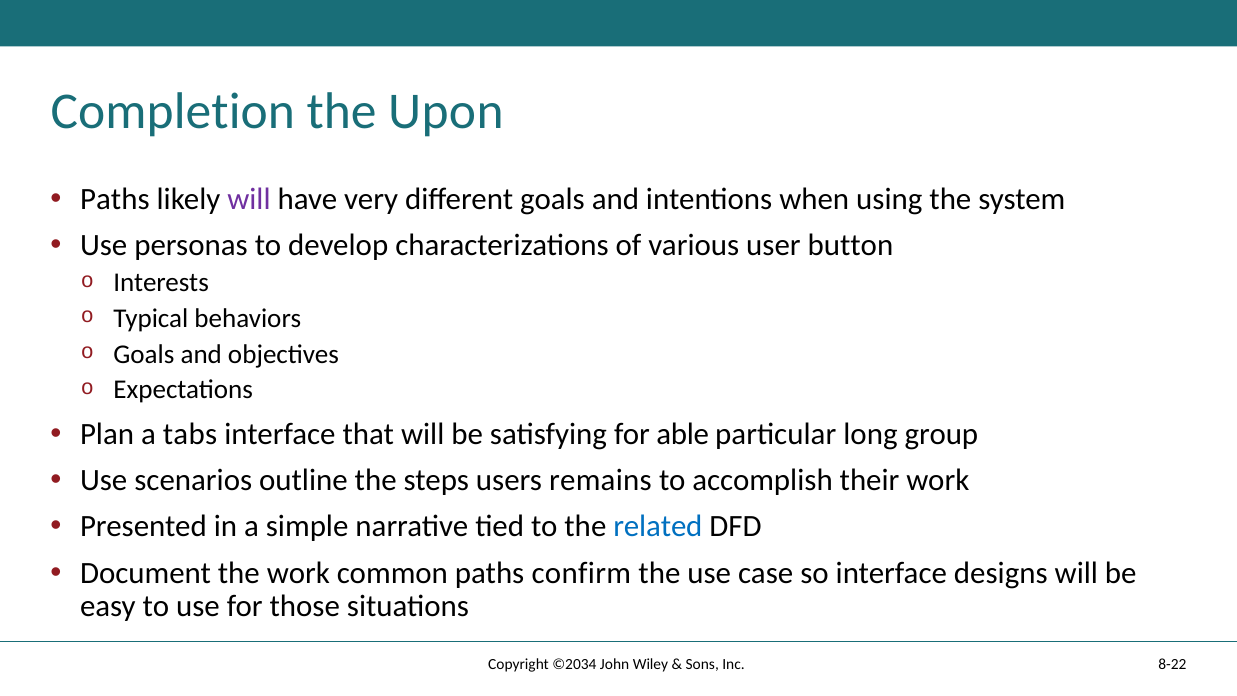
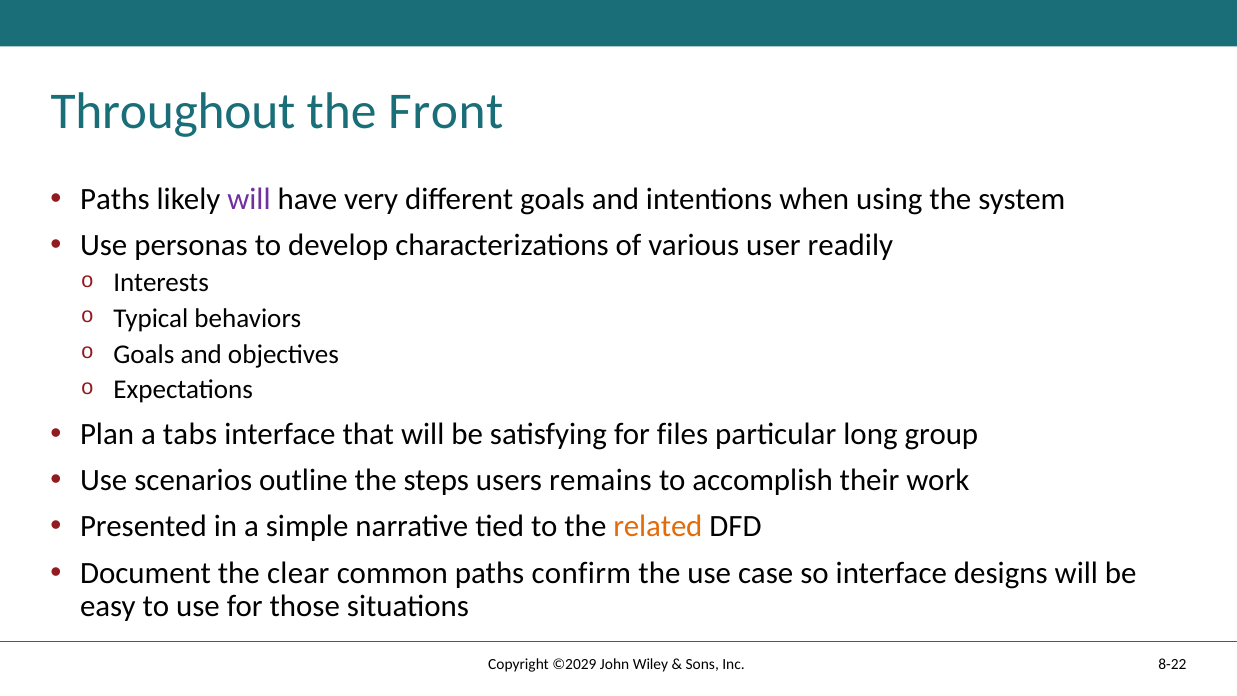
Completion: Completion -> Throughout
Upon: Upon -> Front
button: button -> readily
able: able -> files
related colour: blue -> orange
the work: work -> clear
©2034: ©2034 -> ©2029
